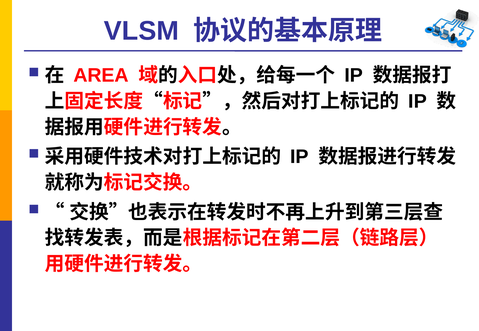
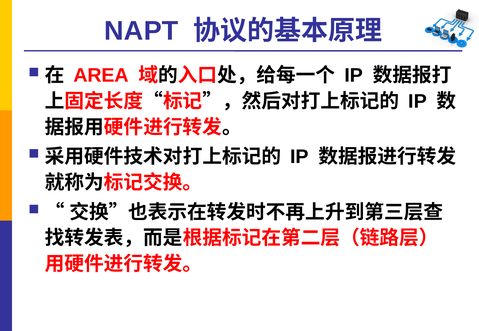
VLSM: VLSM -> NAPT
